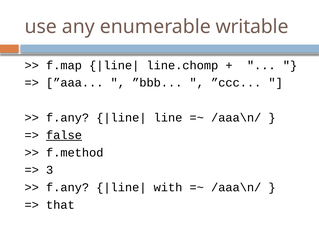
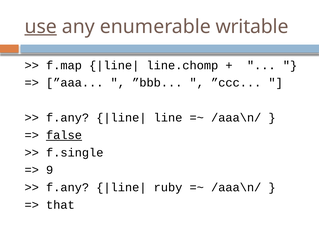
use underline: none -> present
f.method: f.method -> f.single
3: 3 -> 9
with: with -> ruby
